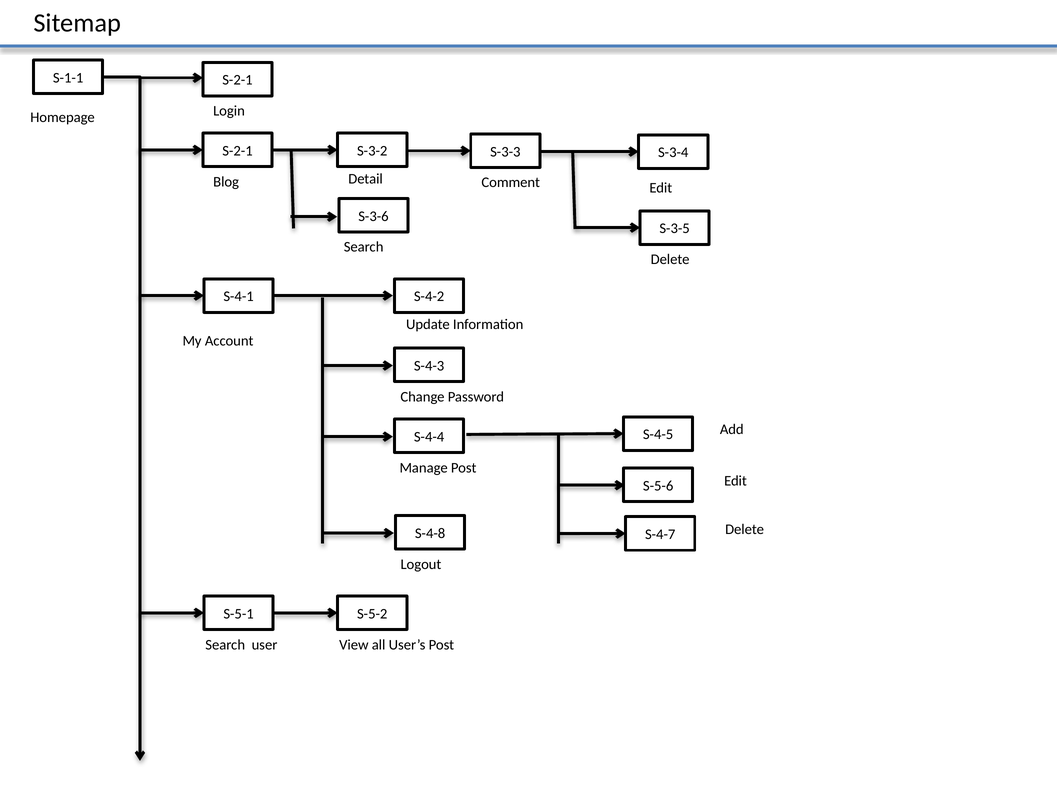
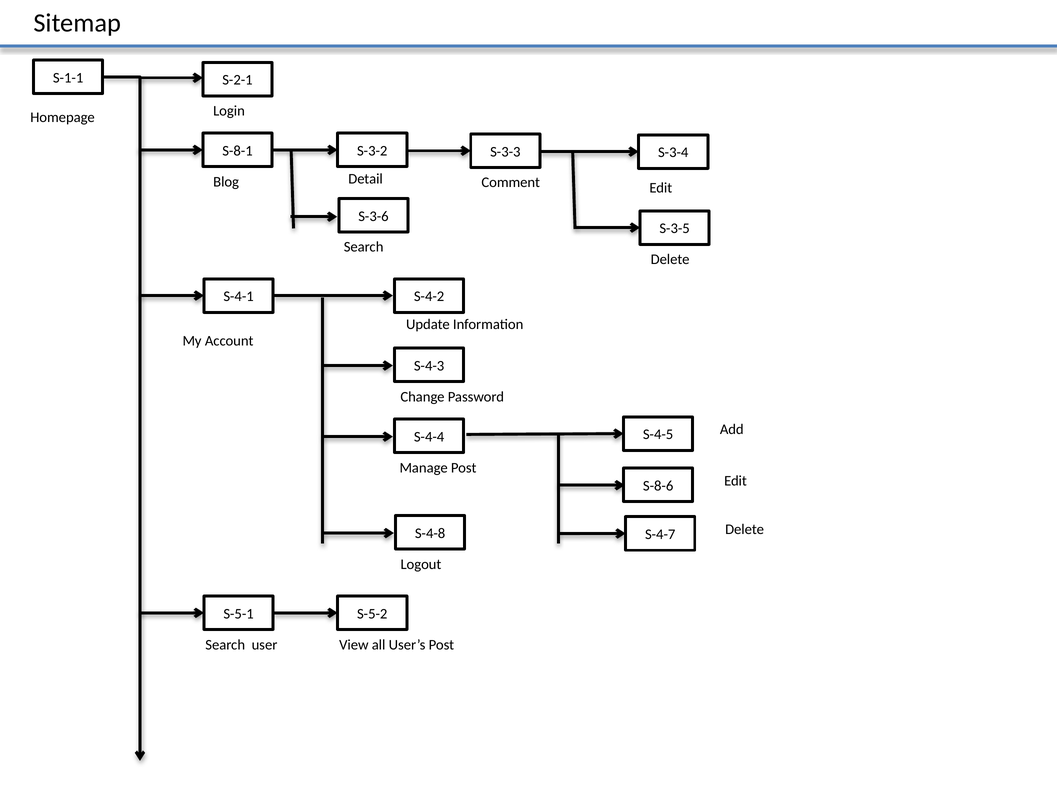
S-2-1 at (237, 151): S-2-1 -> S-8-1
S-5-6: S-5-6 -> S-8-6
